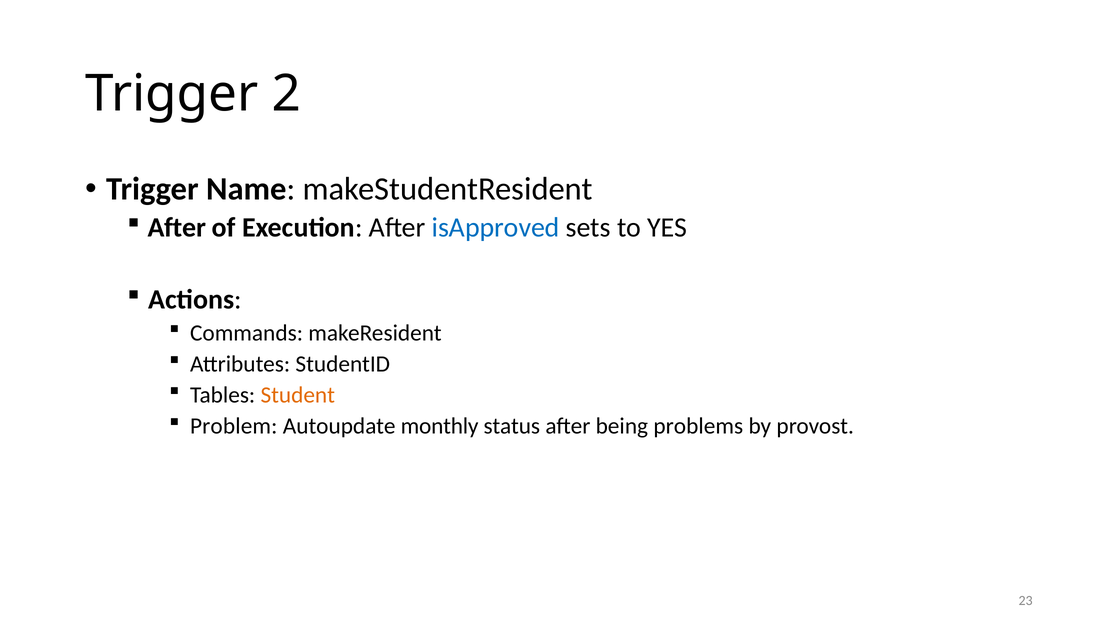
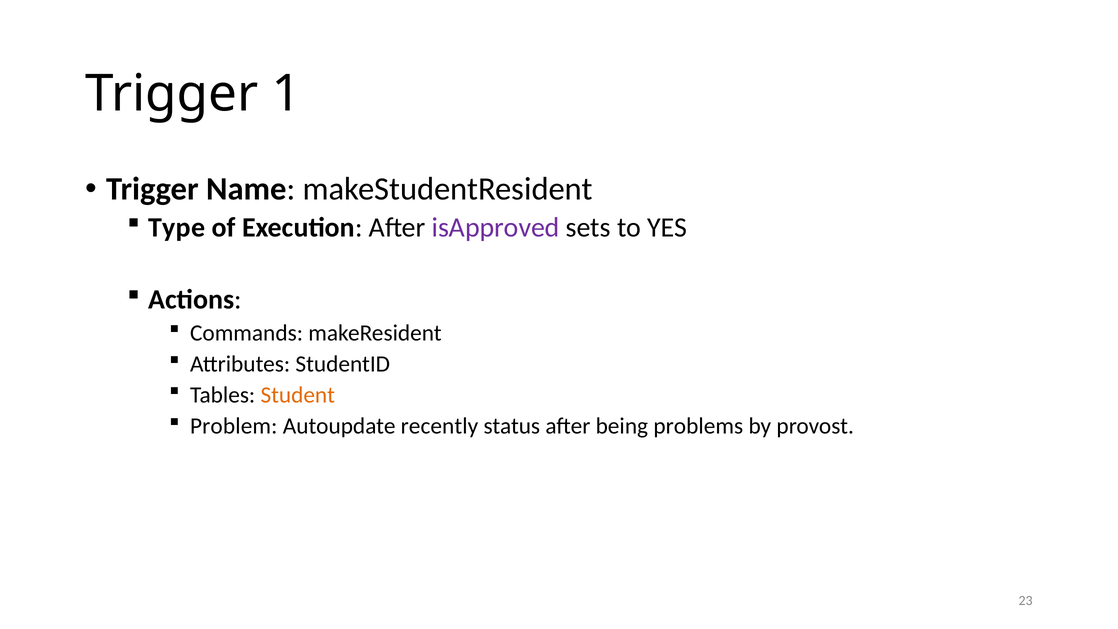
2: 2 -> 1
After at (177, 228): After -> Type
isApproved colour: blue -> purple
monthly: monthly -> recently
